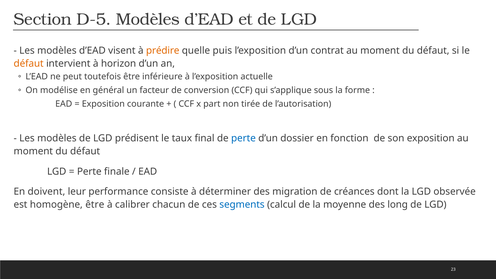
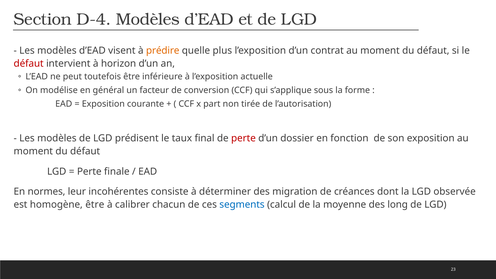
D-5: D-5 -> D-4
puis: puis -> plus
défaut at (29, 64) colour: orange -> red
perte at (243, 138) colour: blue -> red
doivent: doivent -> normes
performance: performance -> incohérentes
